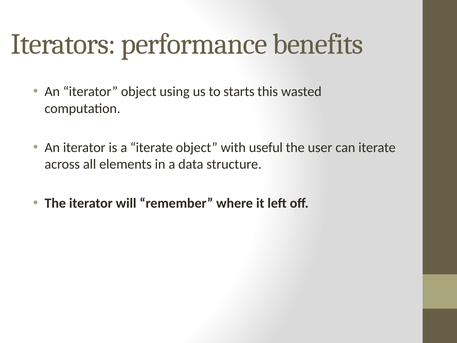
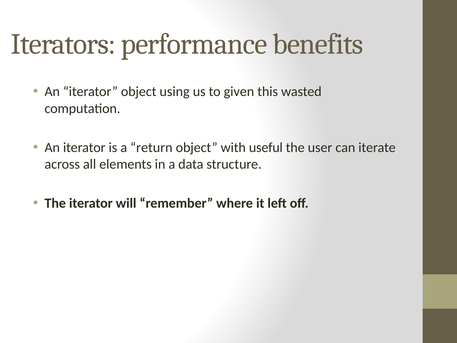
starts: starts -> given
a iterate: iterate -> return
